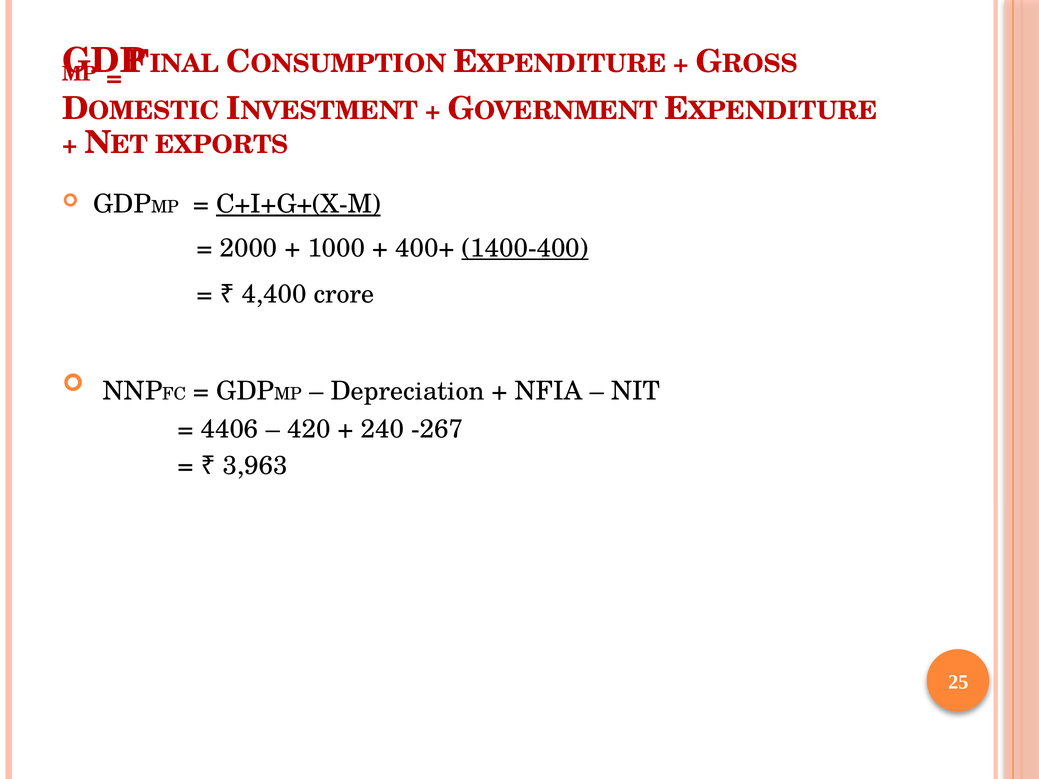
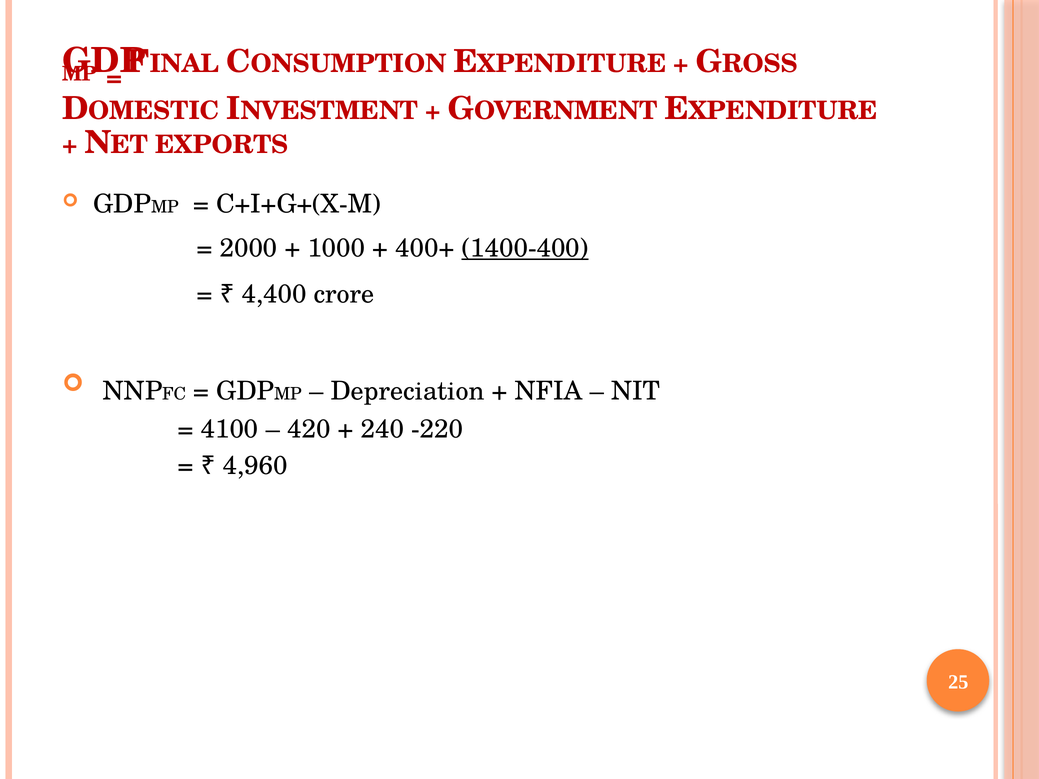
C+I+G+(X-M underline: present -> none
4406: 4406 -> 4100
-267: -267 -> -220
3,963: 3,963 -> 4,960
